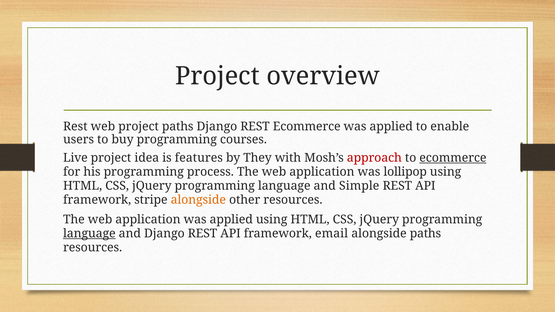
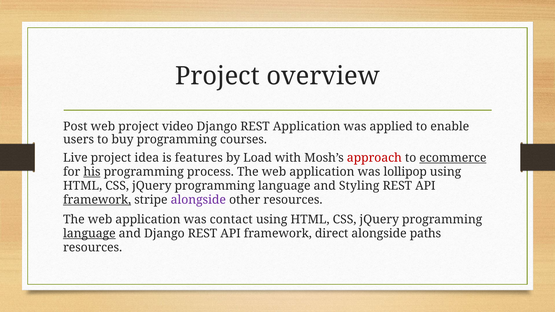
Rest at (75, 127): Rest -> Post
project paths: paths -> video
REST Ecommerce: Ecommerce -> Application
They: They -> Load
his underline: none -> present
Simple: Simple -> Styling
framework at (97, 200) underline: none -> present
alongside at (198, 200) colour: orange -> purple
application was applied: applied -> contact
email: email -> direct
